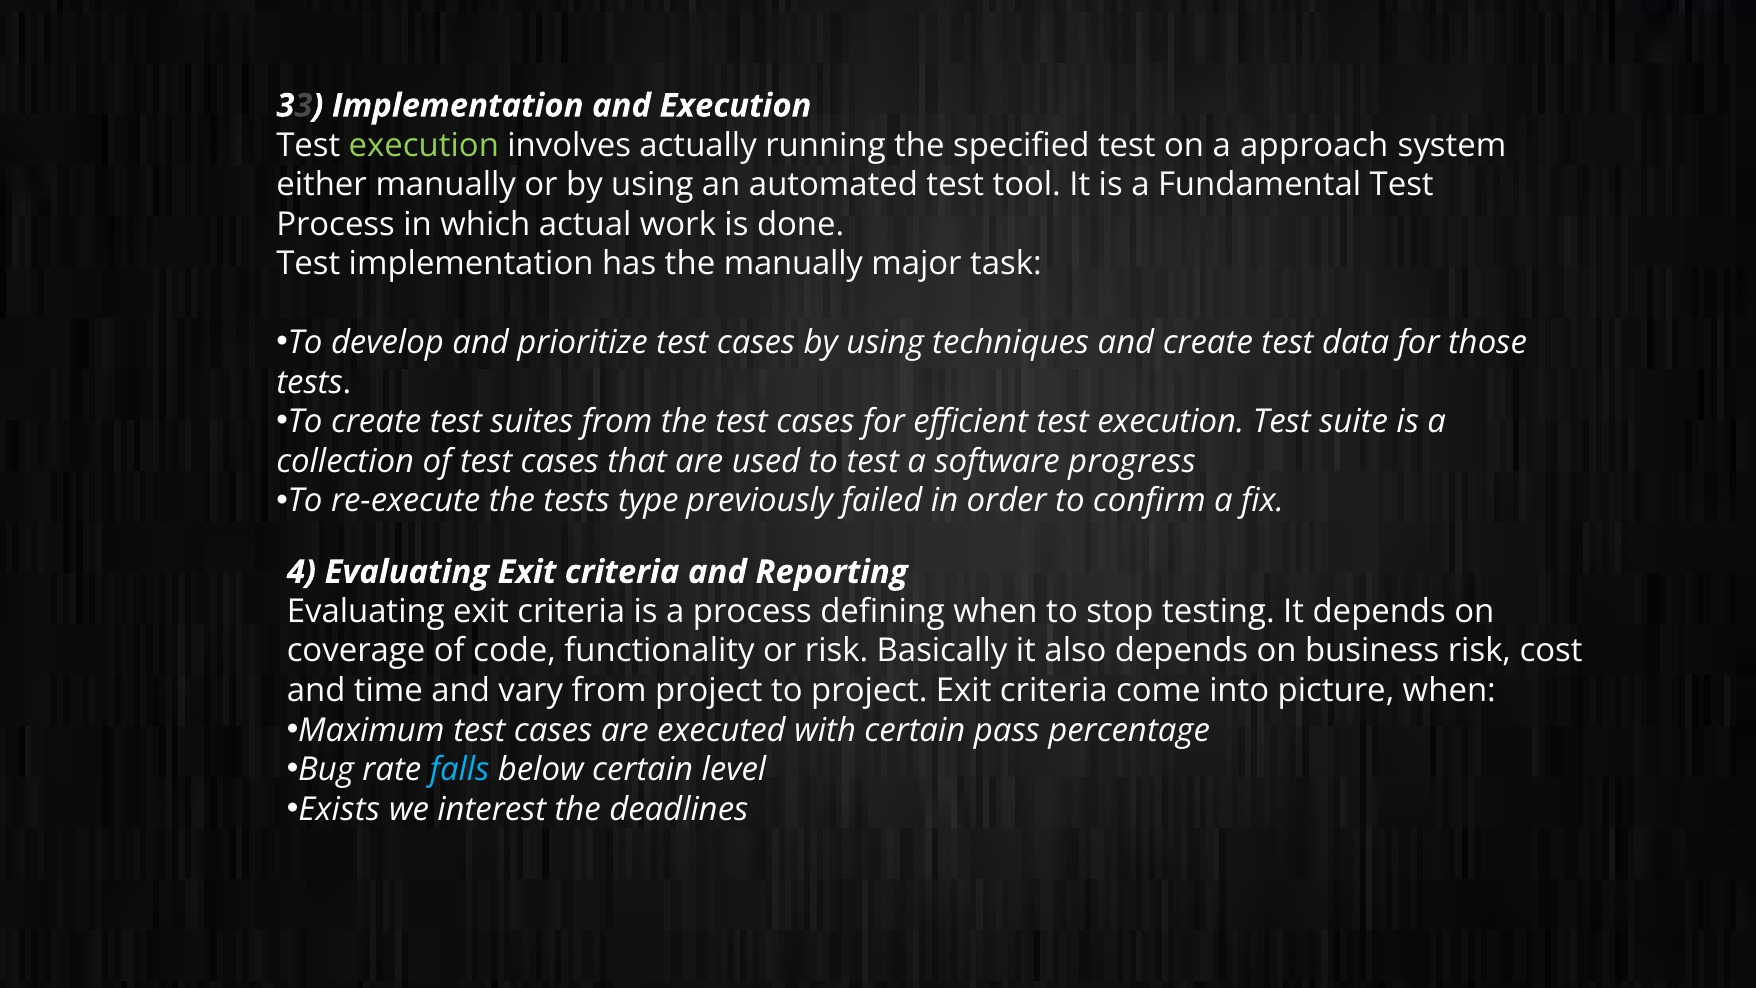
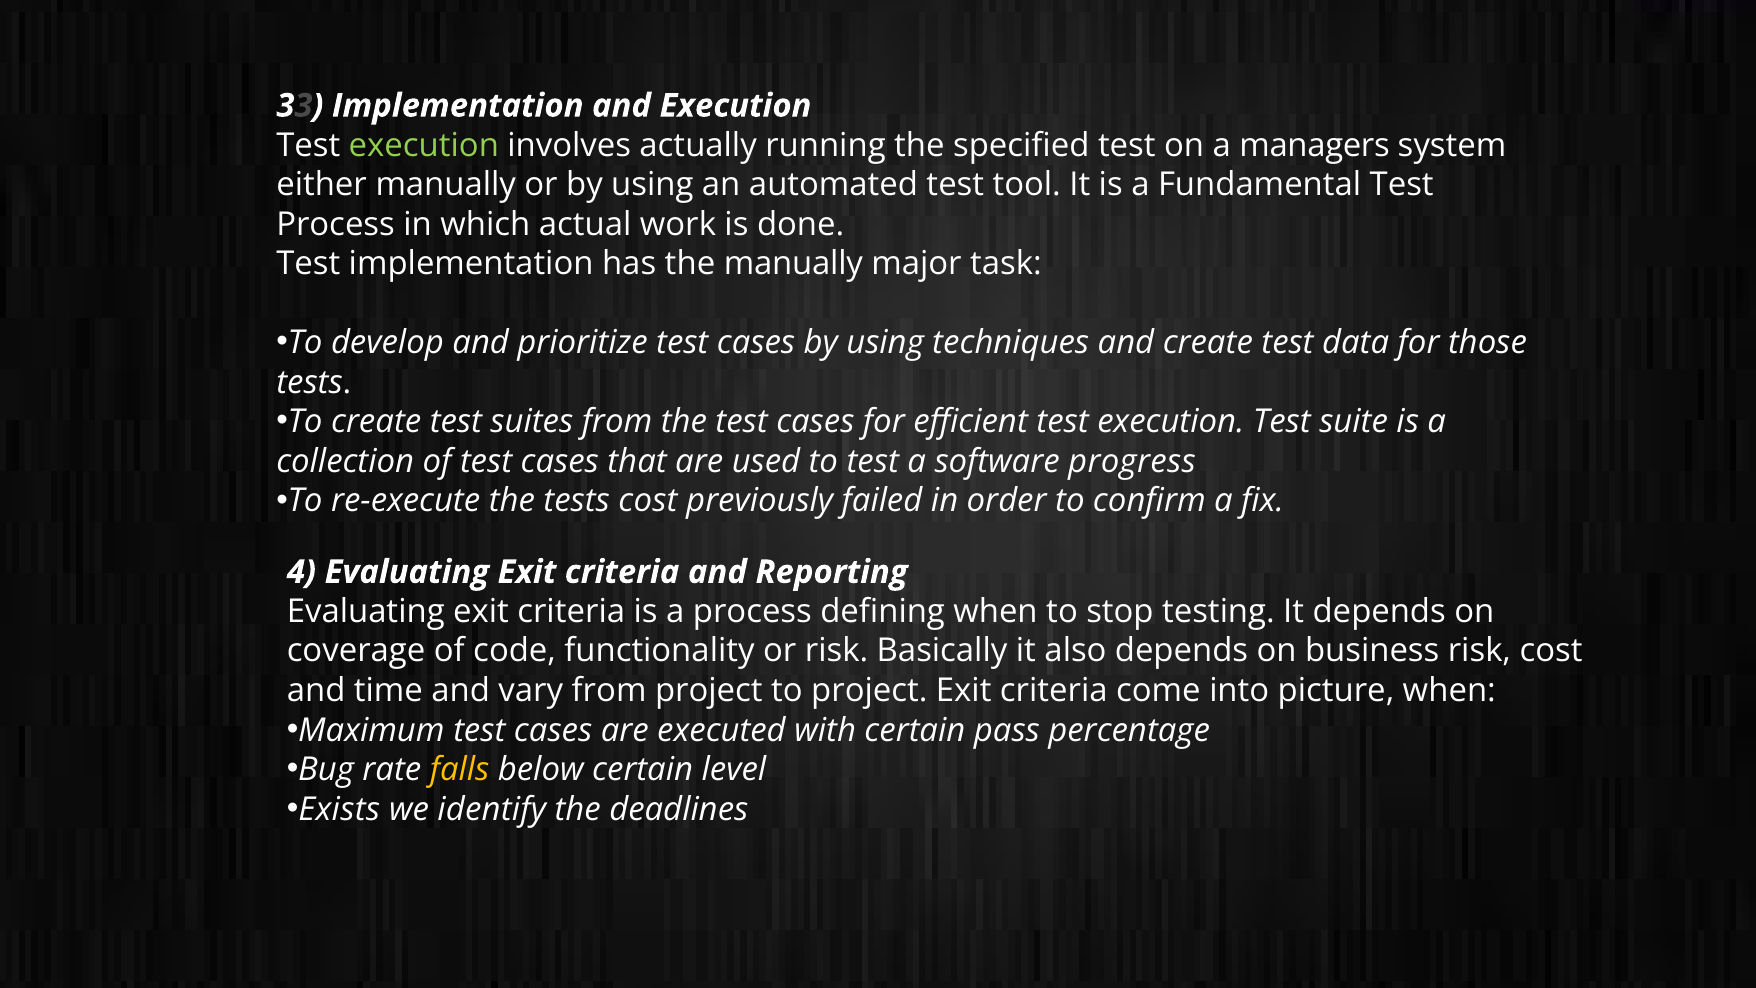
approach: approach -> managers
tests type: type -> cost
falls colour: light blue -> yellow
interest: interest -> identify
